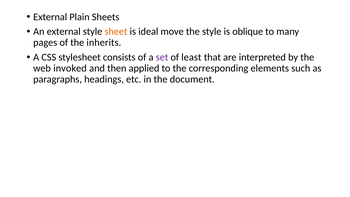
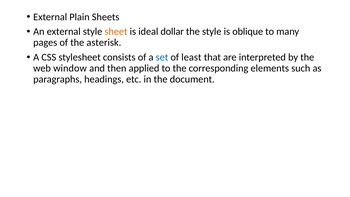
move: move -> dollar
inherits: inherits -> asterisk
set colour: purple -> blue
invoked: invoked -> window
